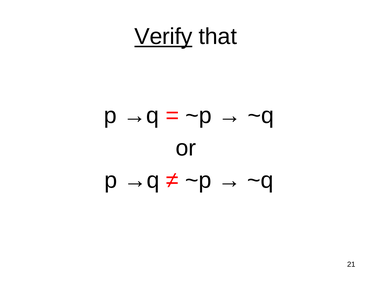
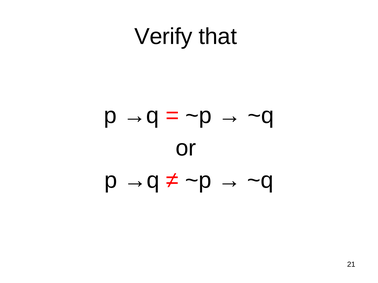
Verify underline: present -> none
